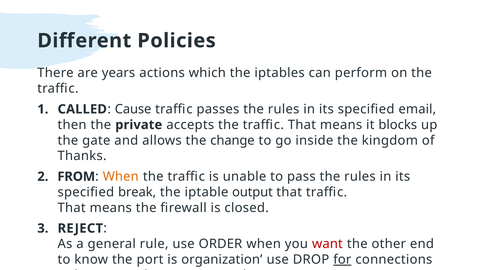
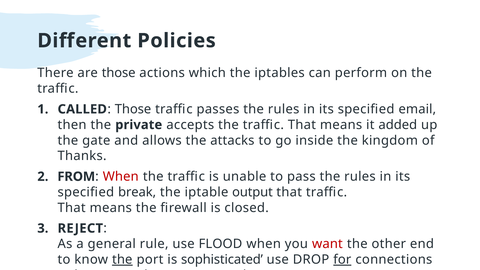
are years: years -> those
Cause at (133, 109): Cause -> Those
blocks: blocks -> added
change: change -> attacks
When at (121, 177) colour: orange -> red
ORDER: ORDER -> FLOOD
the at (122, 260) underline: none -> present
organization: organization -> sophisticated
